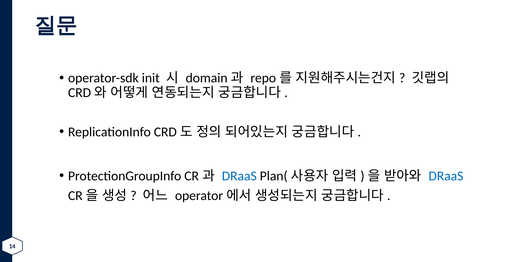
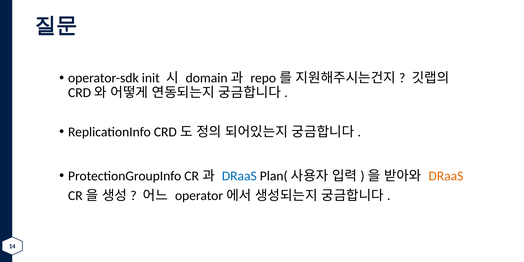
DRaaS at (446, 176) colour: blue -> orange
